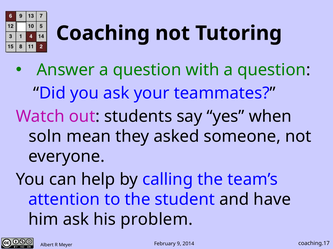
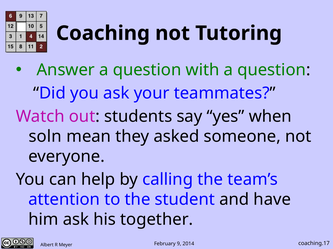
problem: problem -> together
